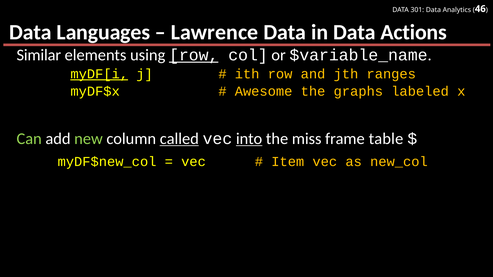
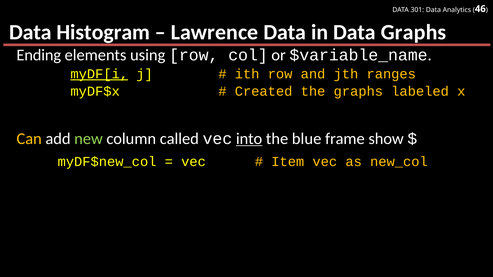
Languages: Languages -> Histogram
Data Actions: Actions -> Graphs
Similar: Similar -> Ending
row at (194, 55) underline: present -> none
Awesome: Awesome -> Created
Can colour: light green -> yellow
called underline: present -> none
miss: miss -> blue
table: table -> show
